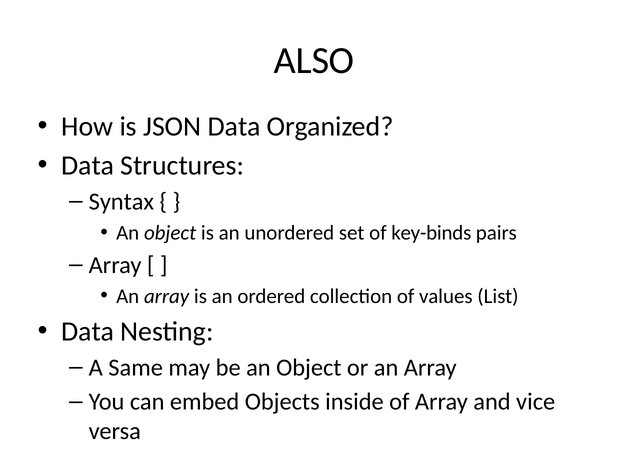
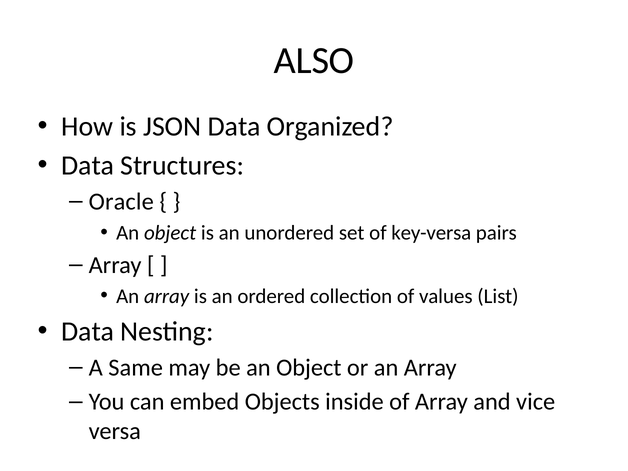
Syntax: Syntax -> Oracle
key-binds: key-binds -> key-versa
